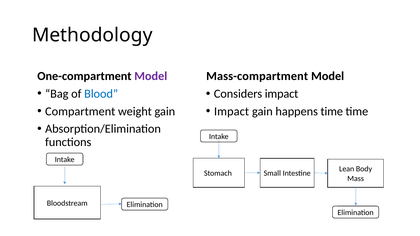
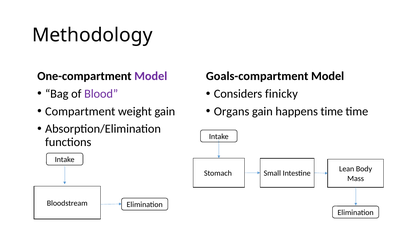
Mass-compartment: Mass-compartment -> Goals-compartment
Blood colour: blue -> purple
Considers impact: impact -> finicky
Impact at (232, 111): Impact -> Organs
